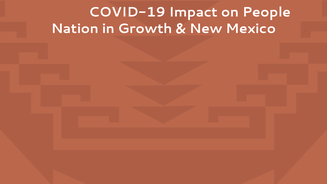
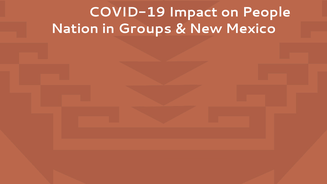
Growth: Growth -> Groups
